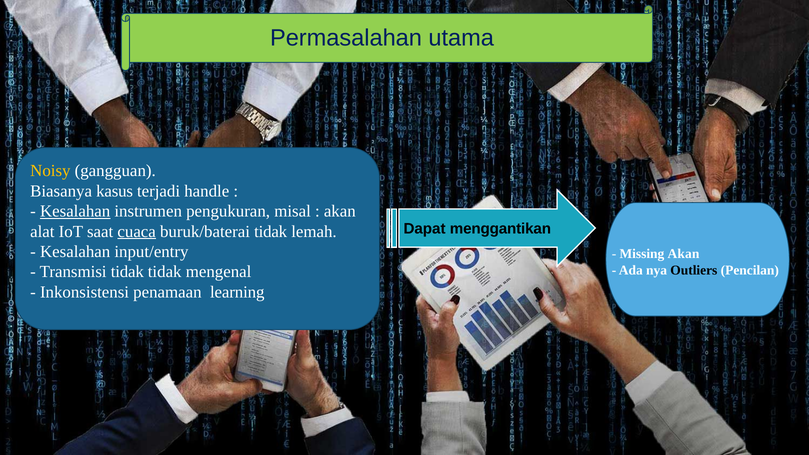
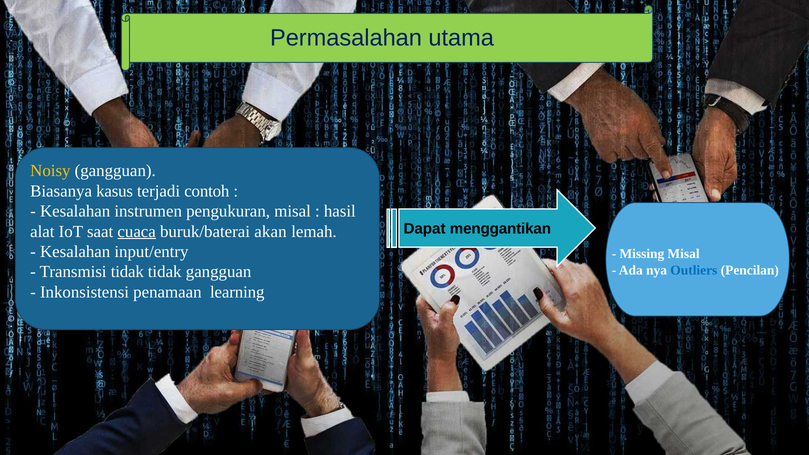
handle: handle -> contoh
Kesalahan at (75, 211) underline: present -> none
akan at (340, 211): akan -> hasil
buruk/baterai tidak: tidak -> akan
Missing Akan: Akan -> Misal
Outliers colour: black -> blue
tidak mengenal: mengenal -> gangguan
